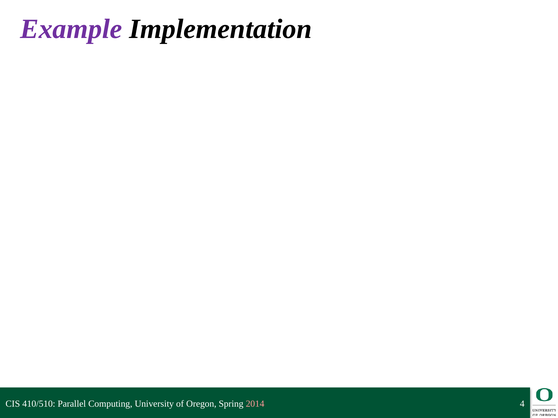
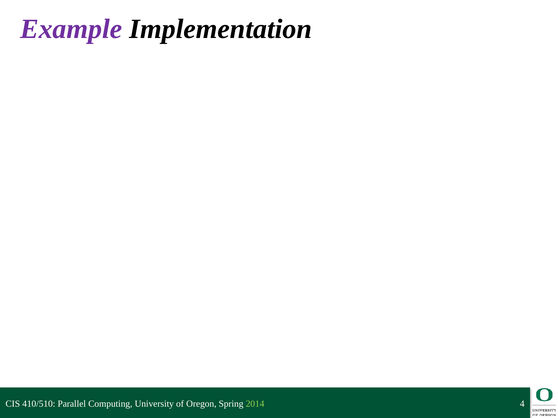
2014 colour: pink -> light green
